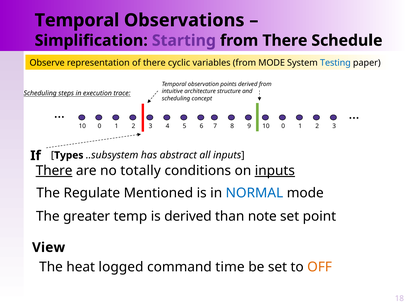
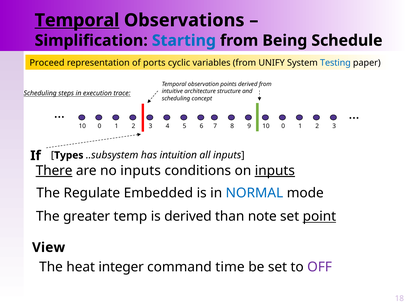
Temporal at (77, 20) underline: none -> present
Starting colour: purple -> blue
from There: There -> Being
Observe: Observe -> Proceed
of there: there -> ports
from MODE: MODE -> UNIFY
abstract: abstract -> intuition
no totally: totally -> inputs
Mentioned: Mentioned -> Embedded
point underline: none -> present
logged: logged -> integer
OFF colour: orange -> purple
